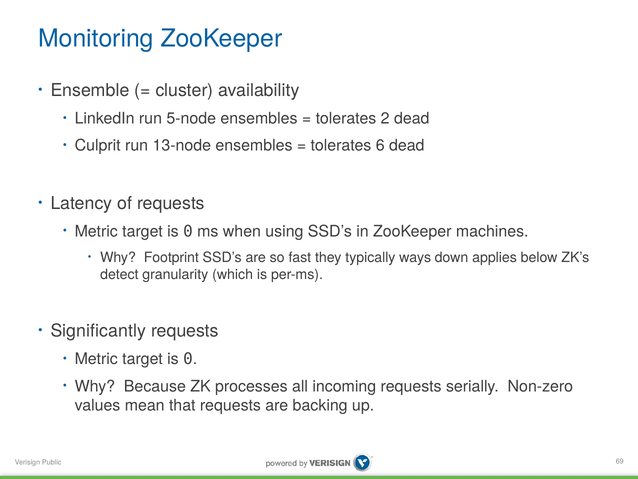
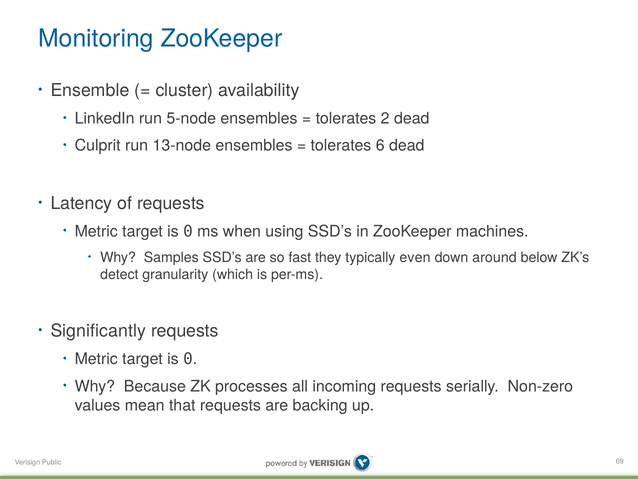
Footprint: Footprint -> Samples
ways: ways -> even
applies: applies -> around
